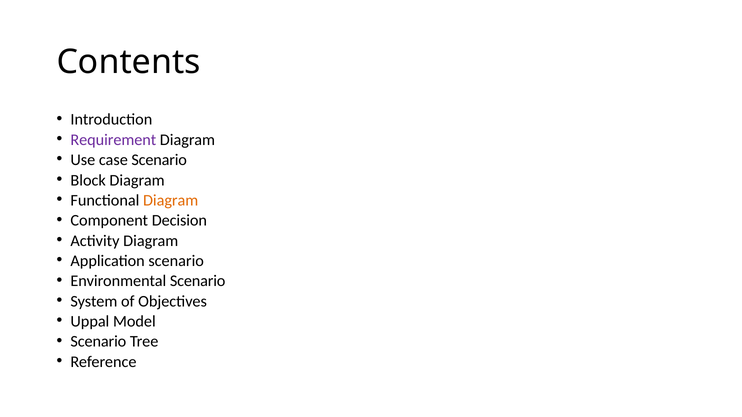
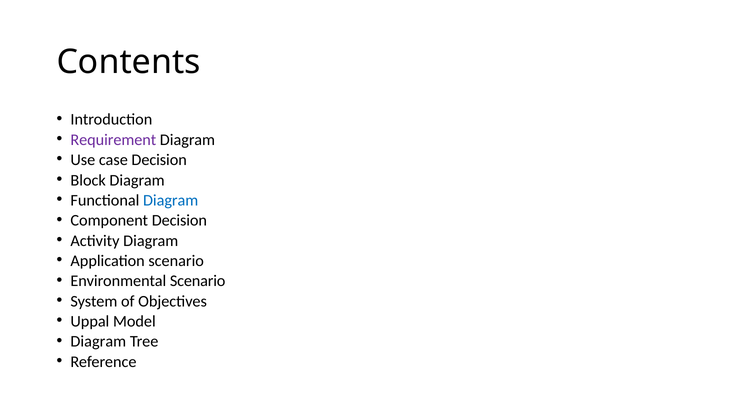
case Scenario: Scenario -> Decision
Diagram at (171, 201) colour: orange -> blue
Scenario at (98, 342): Scenario -> Diagram
